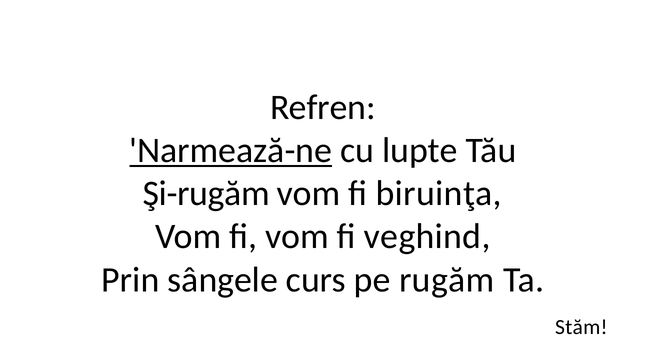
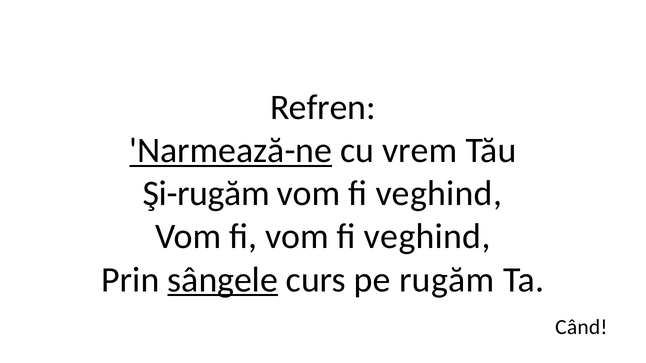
lupte: lupte -> vrem
biruinţa at (439, 194): biruinţa -> veghind
sângele underline: none -> present
Stăm: Stăm -> Când
